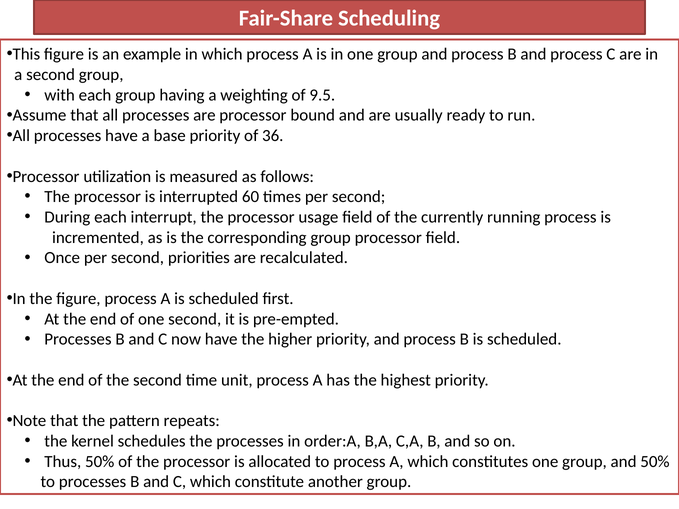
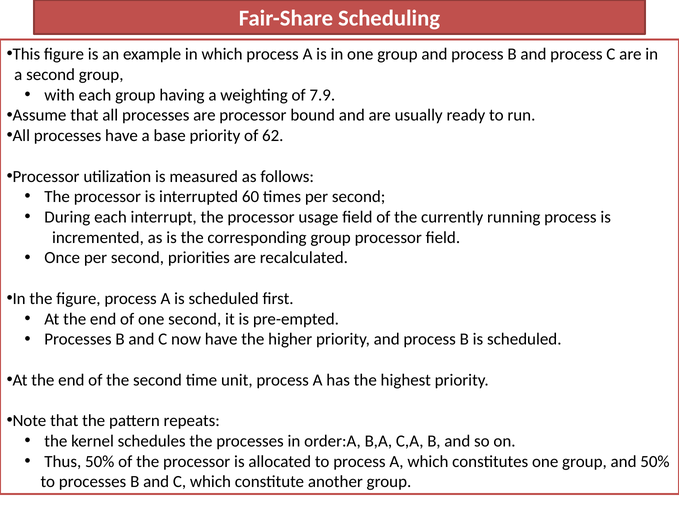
9.5: 9.5 -> 7.9
36: 36 -> 62
